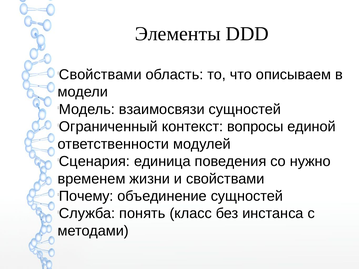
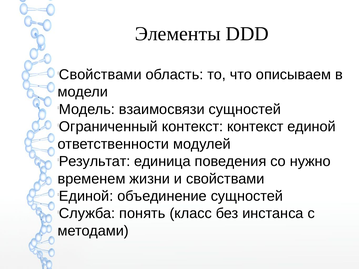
контекст вопросы: вопросы -> контекст
Сценария: Сценария -> Результат
Почему at (86, 196): Почему -> Единой
